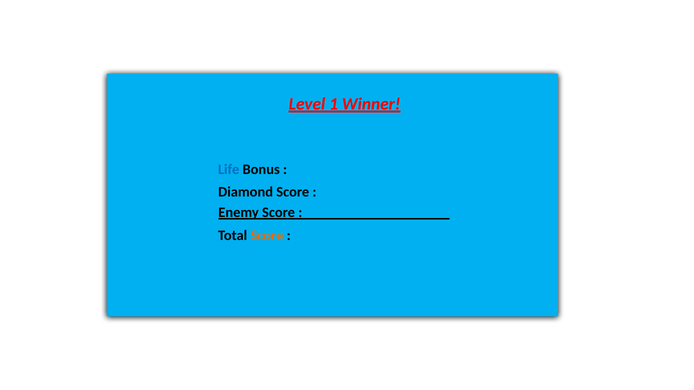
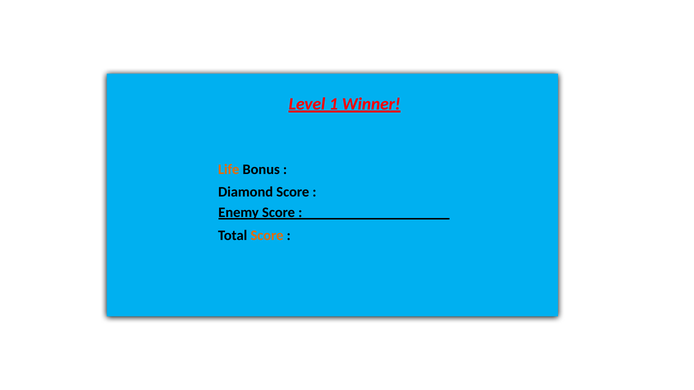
Life colour: blue -> orange
